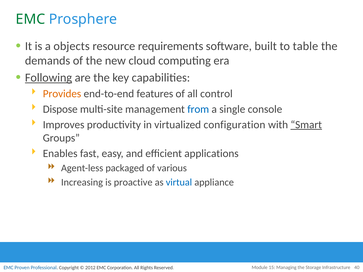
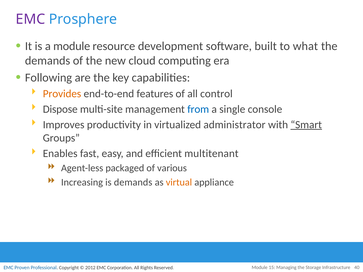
EMC at (30, 19) colour: green -> purple
a objects: objects -> module
requirements: requirements -> development
table: table -> what
Following underline: present -> none
configuration: configuration -> administrator
applications: applications -> multitenant
is proactive: proactive -> demands
virtual colour: blue -> orange
